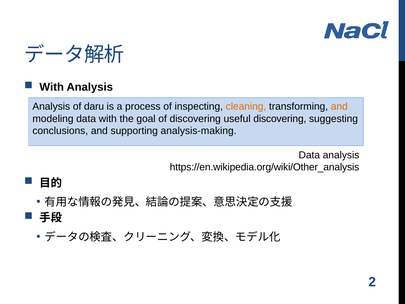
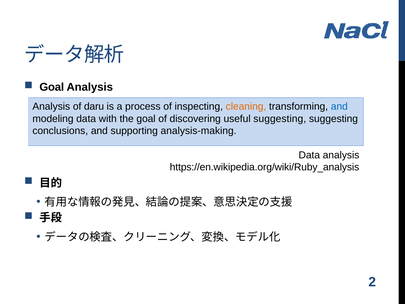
With at (52, 87): With -> Goal
and at (339, 106) colour: orange -> blue
useful discovering: discovering -> suggesting
https://en.wikipedia.org/wiki/Other_analysis: https://en.wikipedia.org/wiki/Other_analysis -> https://en.wikipedia.org/wiki/Ruby_analysis
